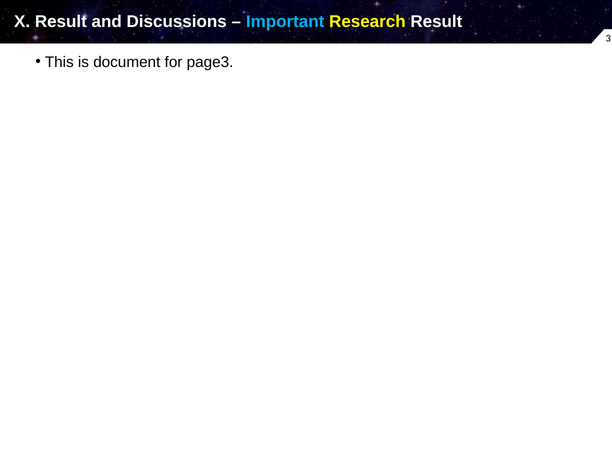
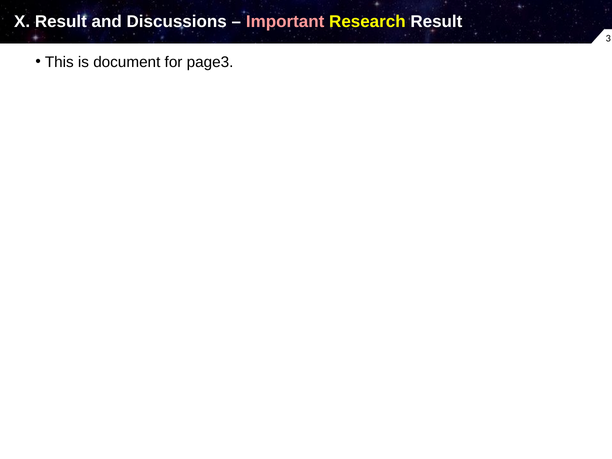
Important colour: light blue -> pink
